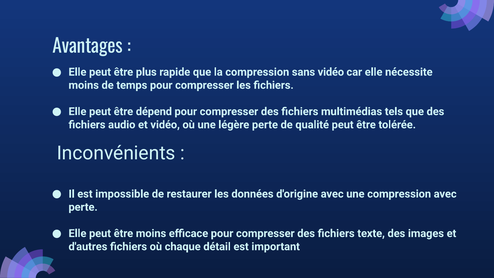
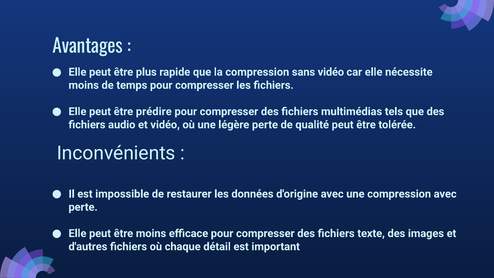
dépend: dépend -> prédire
